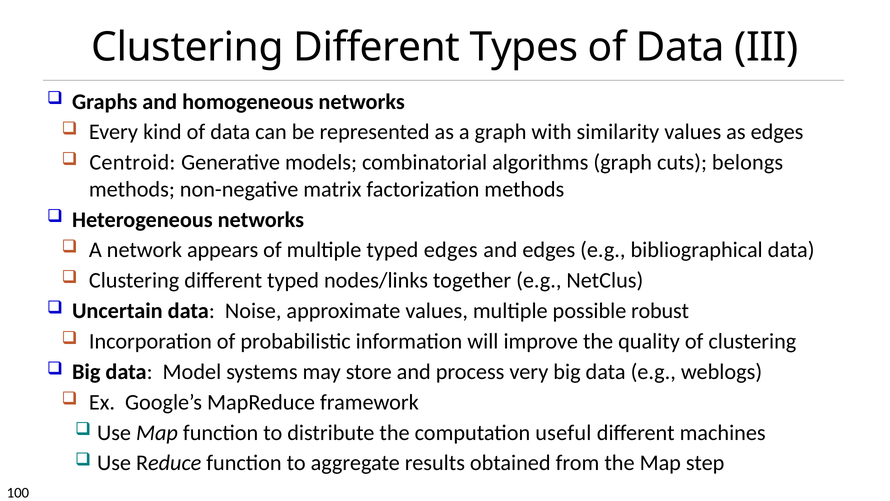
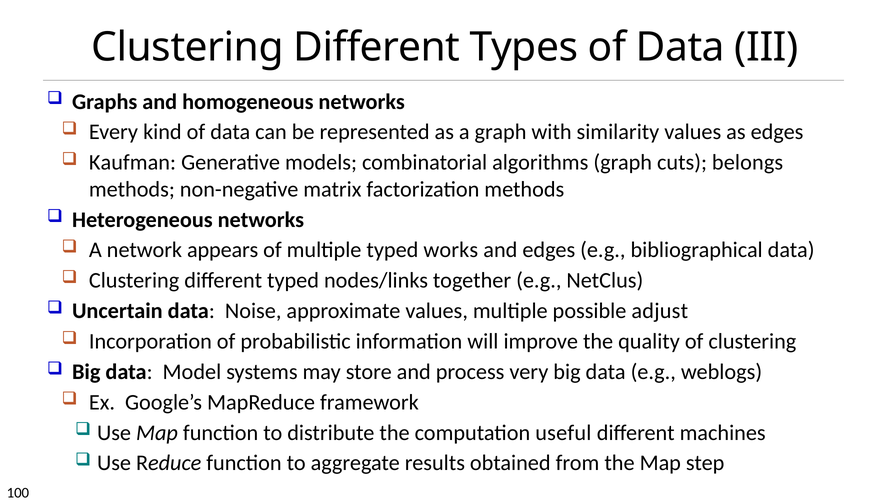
Centroid: Centroid -> Kaufman
typed edges: edges -> works
robust: robust -> adjust
